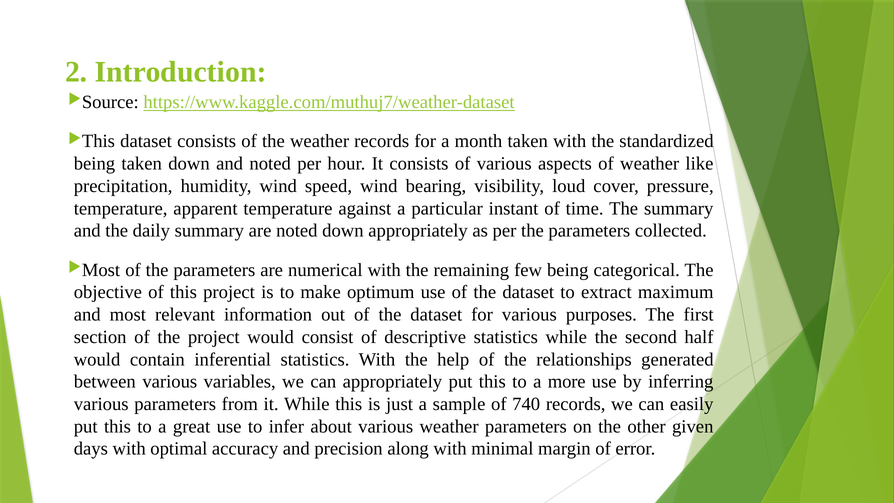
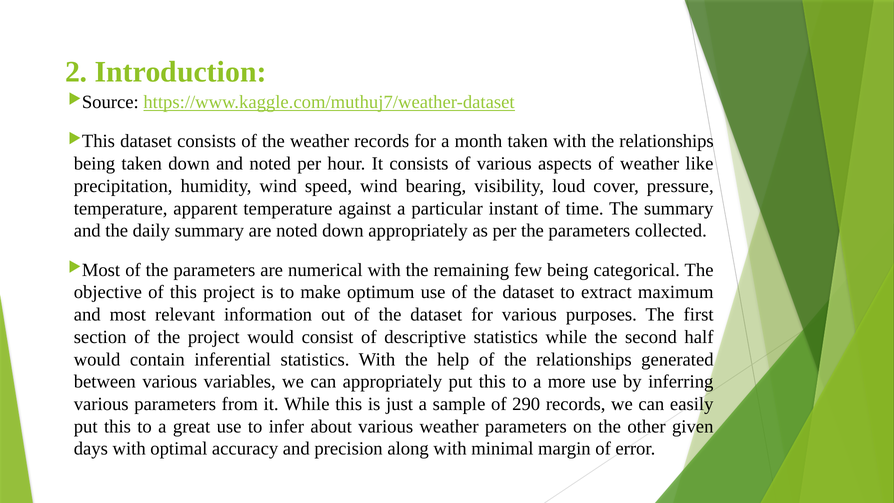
with the standardized: standardized -> relationships
740: 740 -> 290
